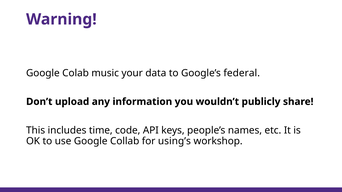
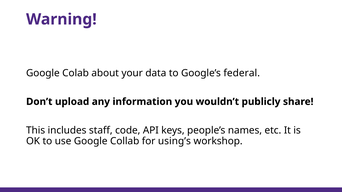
music: music -> about
time: time -> staff
